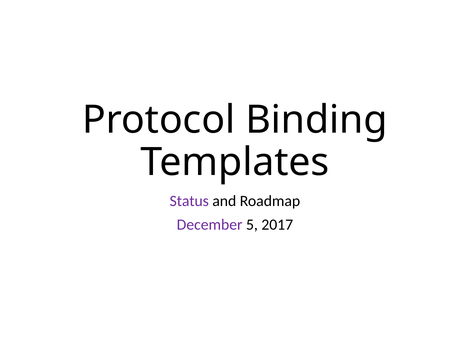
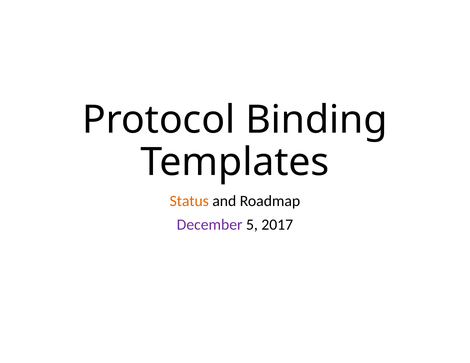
Status colour: purple -> orange
